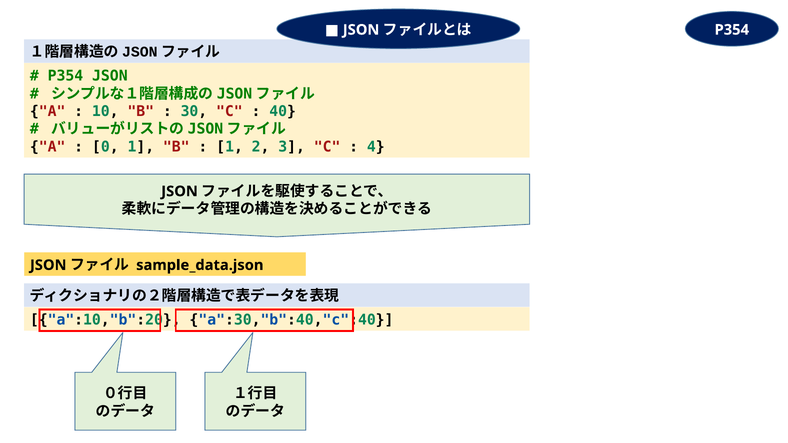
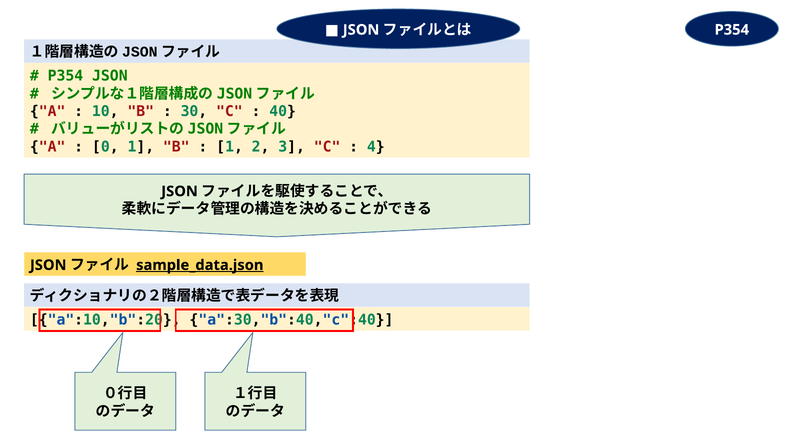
sample_data.json underline: none -> present
